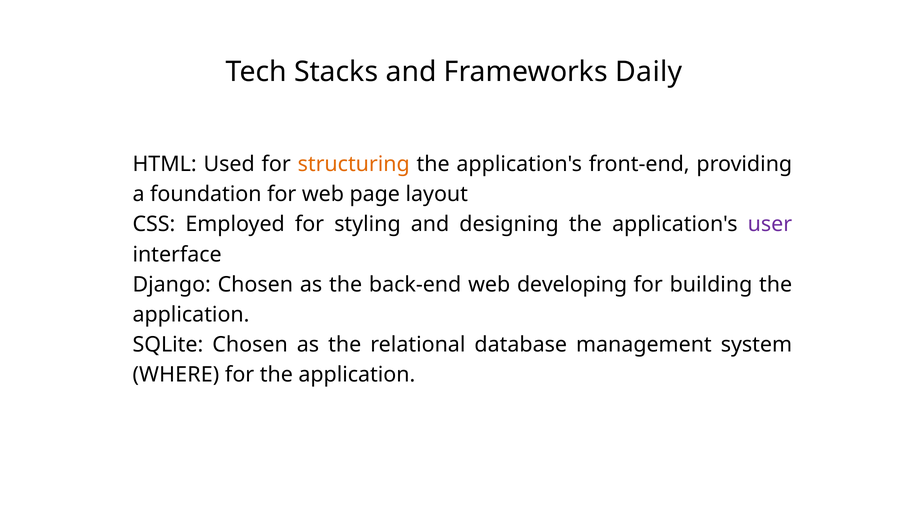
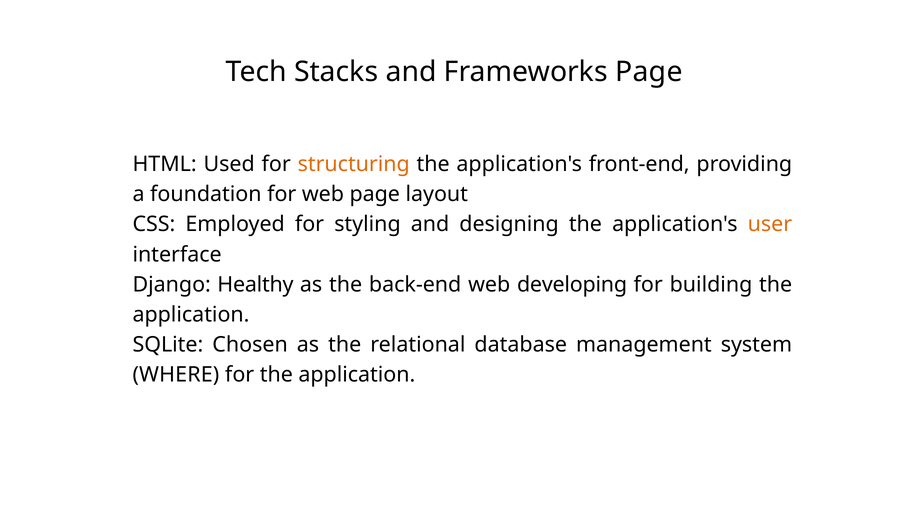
Frameworks Daily: Daily -> Page
user colour: purple -> orange
Django Chosen: Chosen -> Healthy
